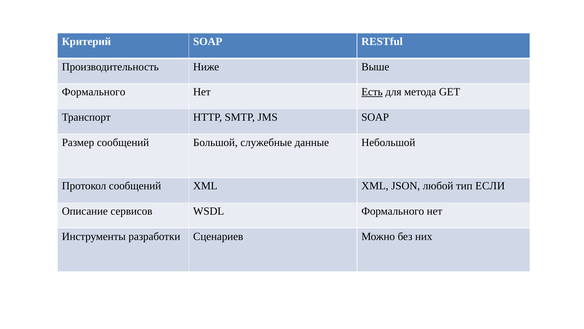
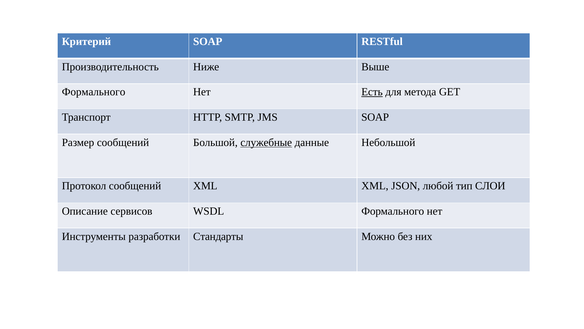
служебные underline: none -> present
ЕСЛИ: ЕСЛИ -> СЛОИ
Сценариев: Сценариев -> Стандарты
